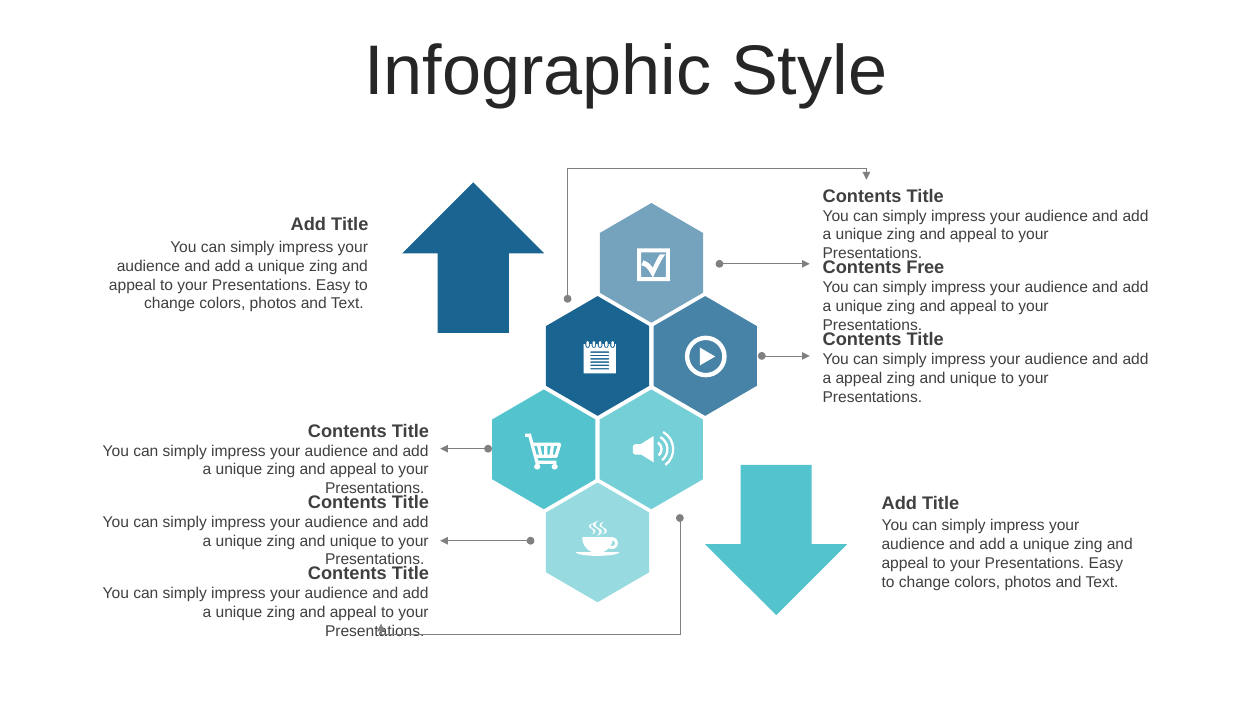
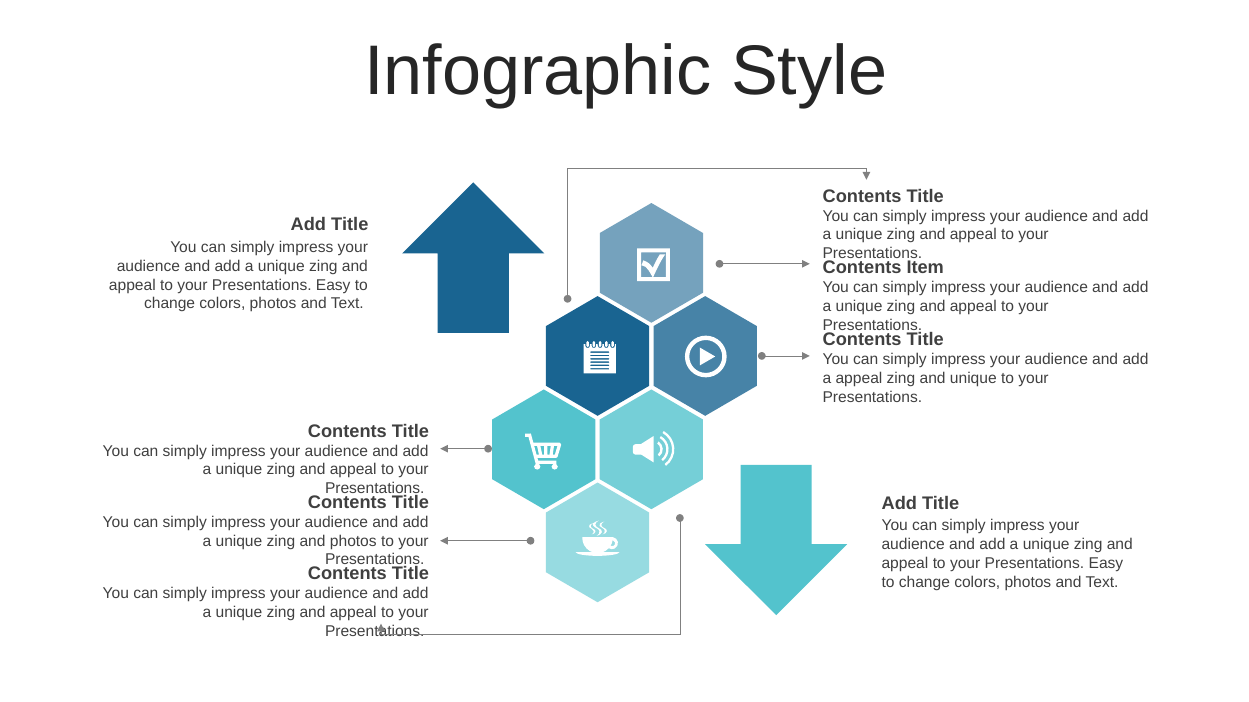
Free: Free -> Item
unique zing and unique: unique -> photos
